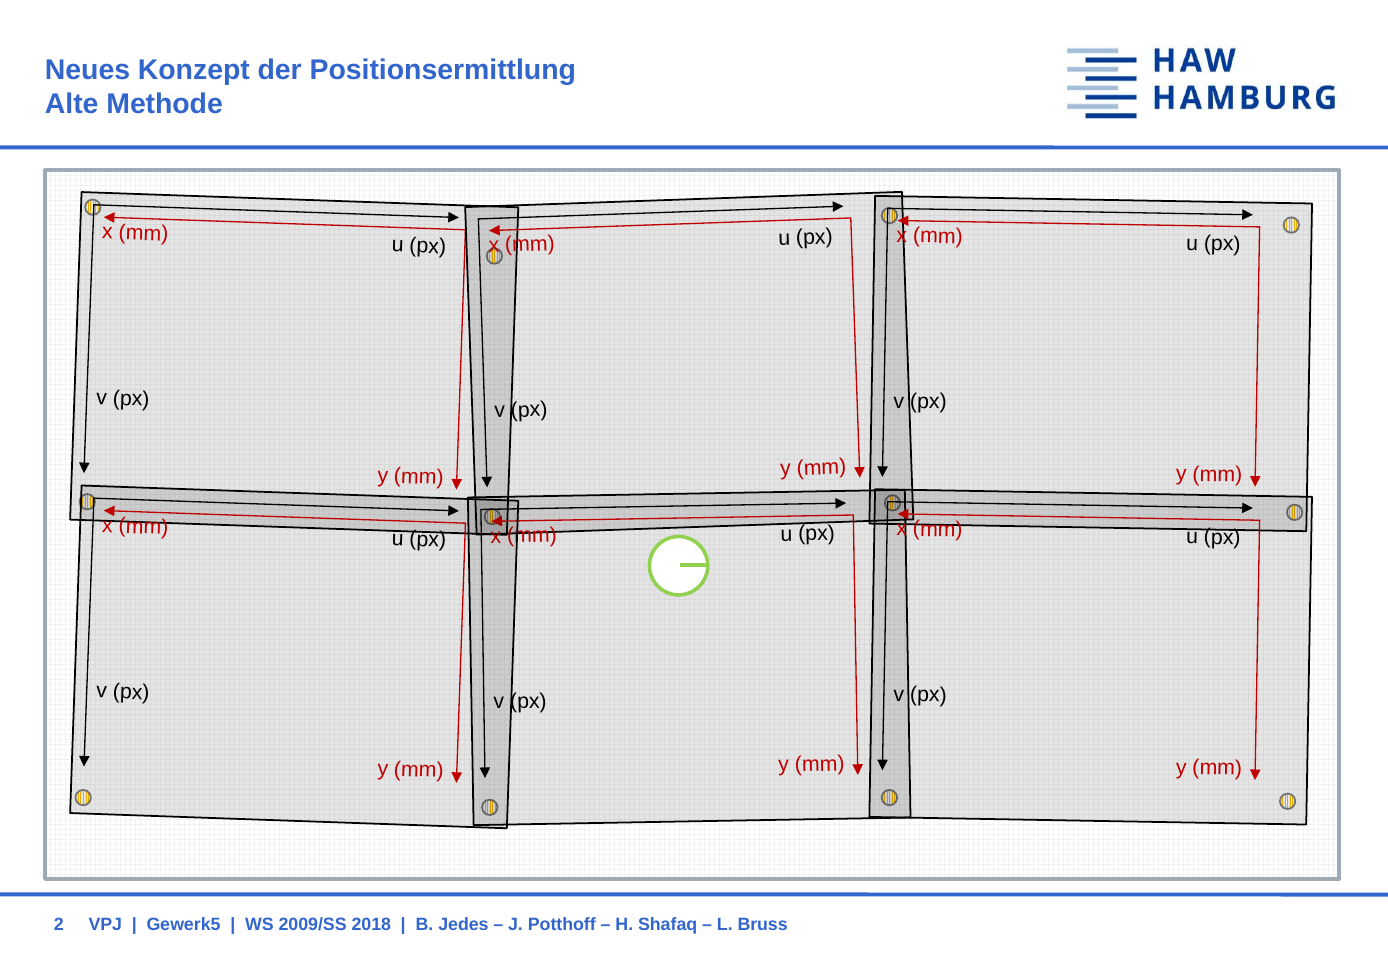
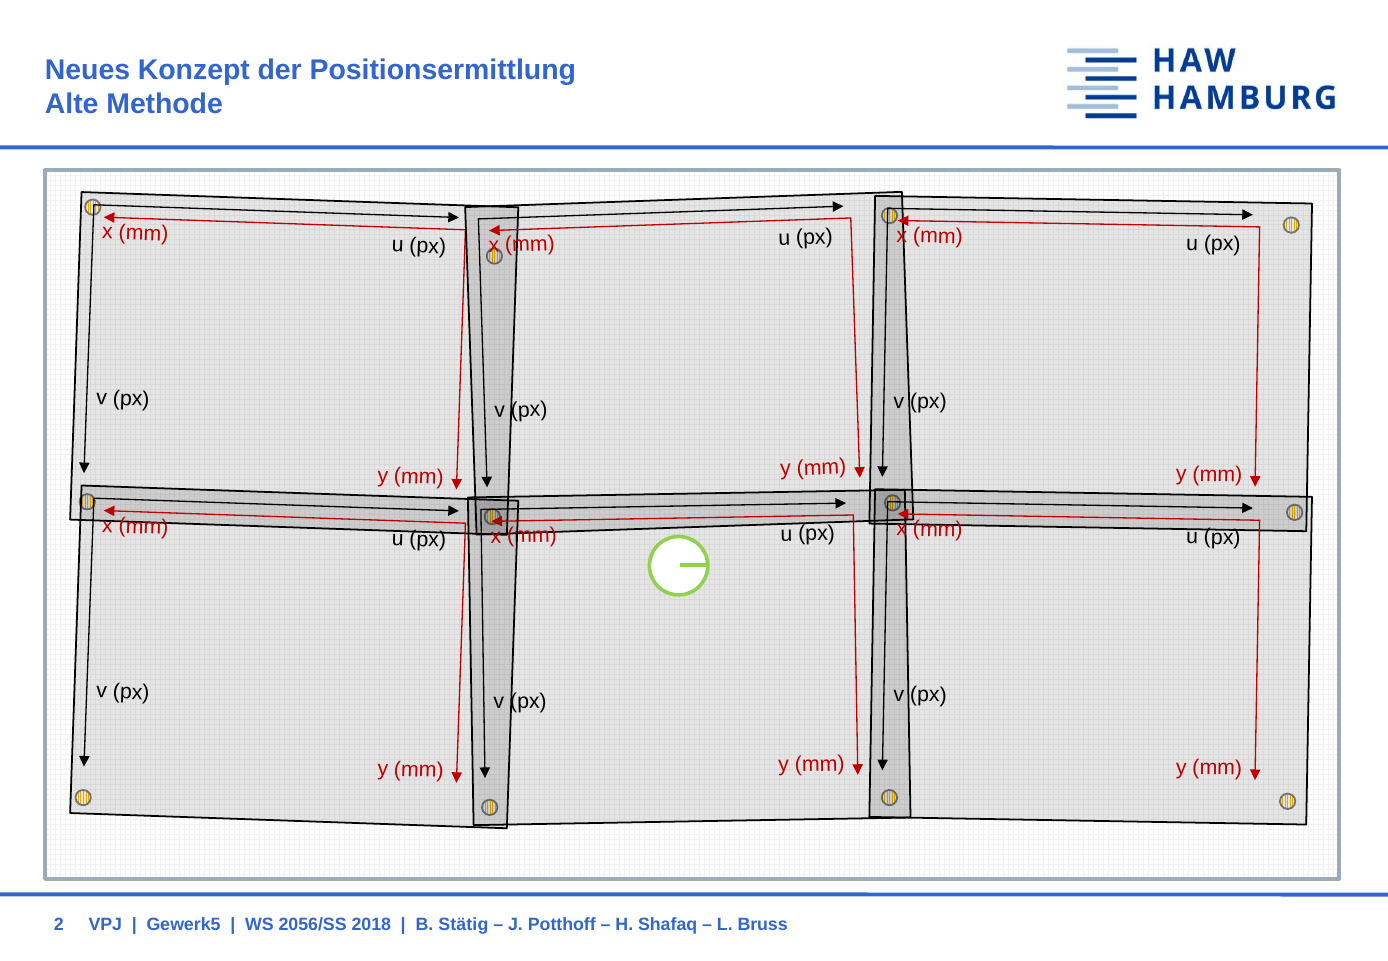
2009/SS: 2009/SS -> 2056/SS
Jedes: Jedes -> Stätig
